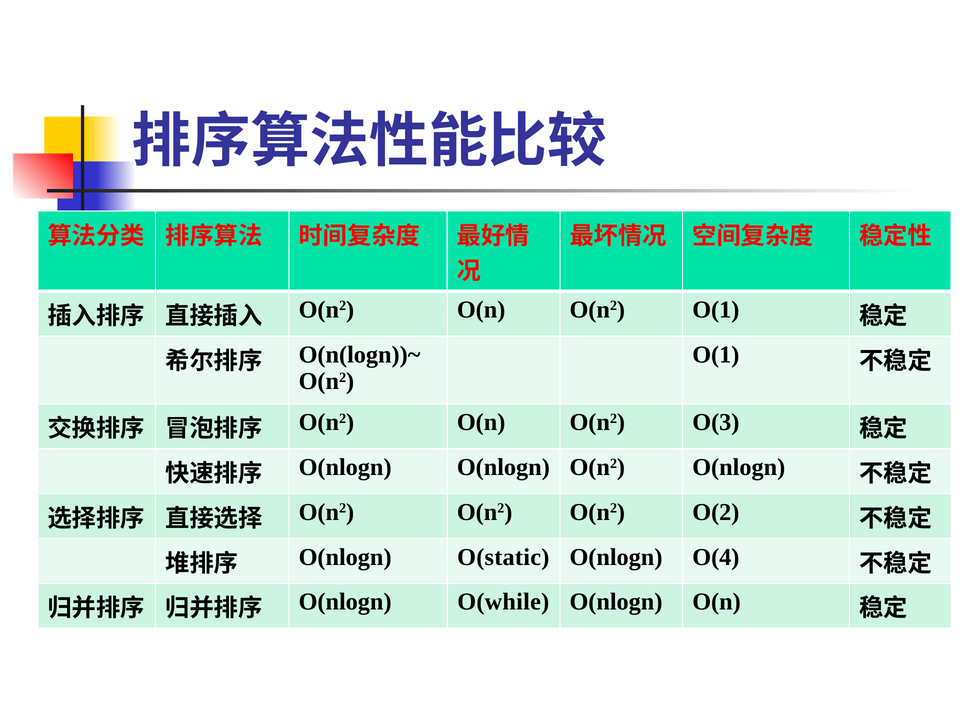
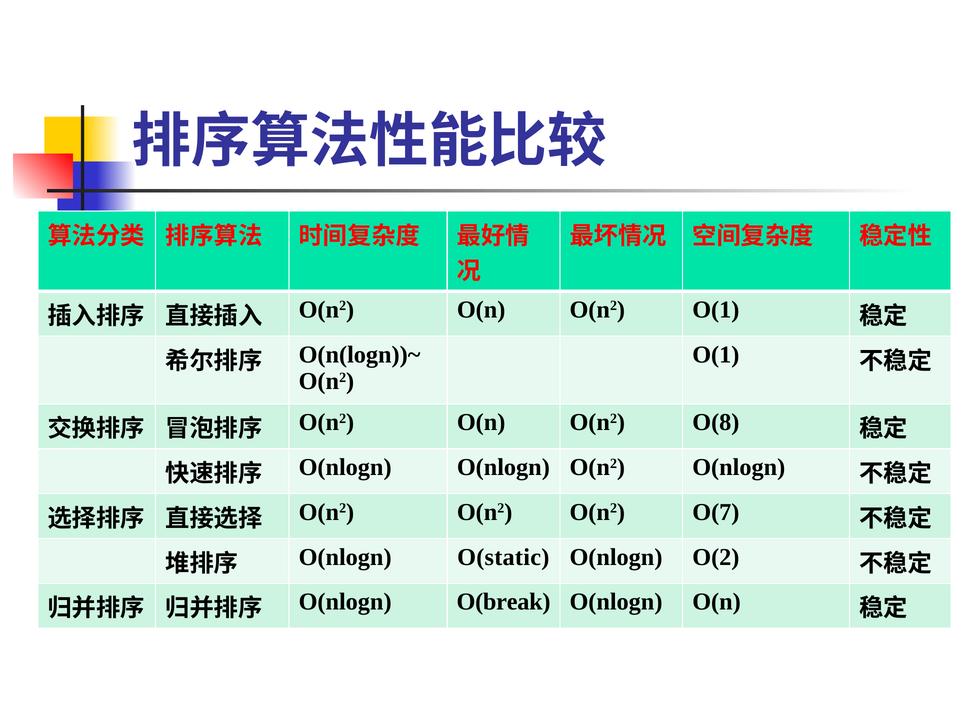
O(3: O(3 -> O(8
O(2: O(2 -> O(7
O(4: O(4 -> O(2
O(while: O(while -> O(break
